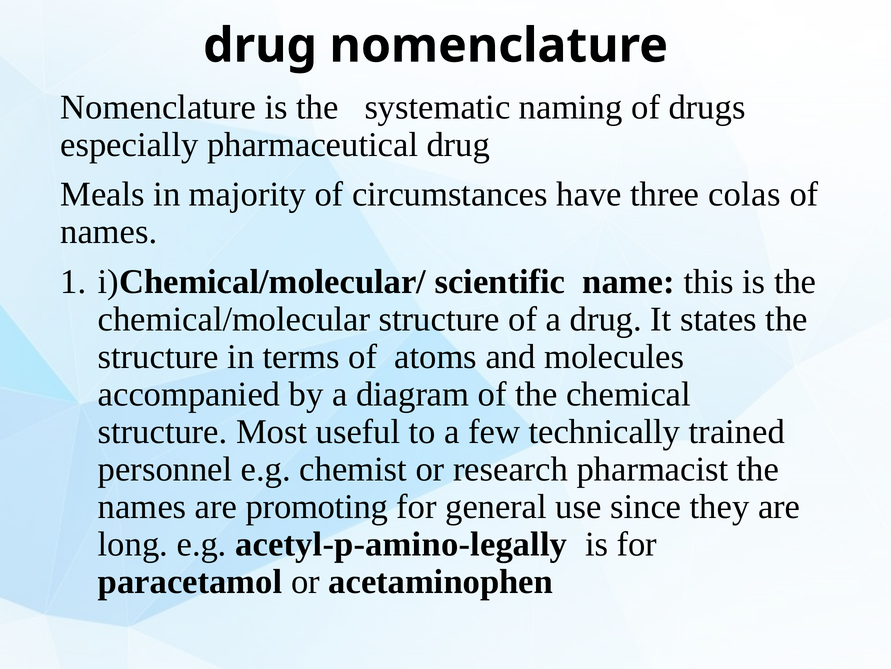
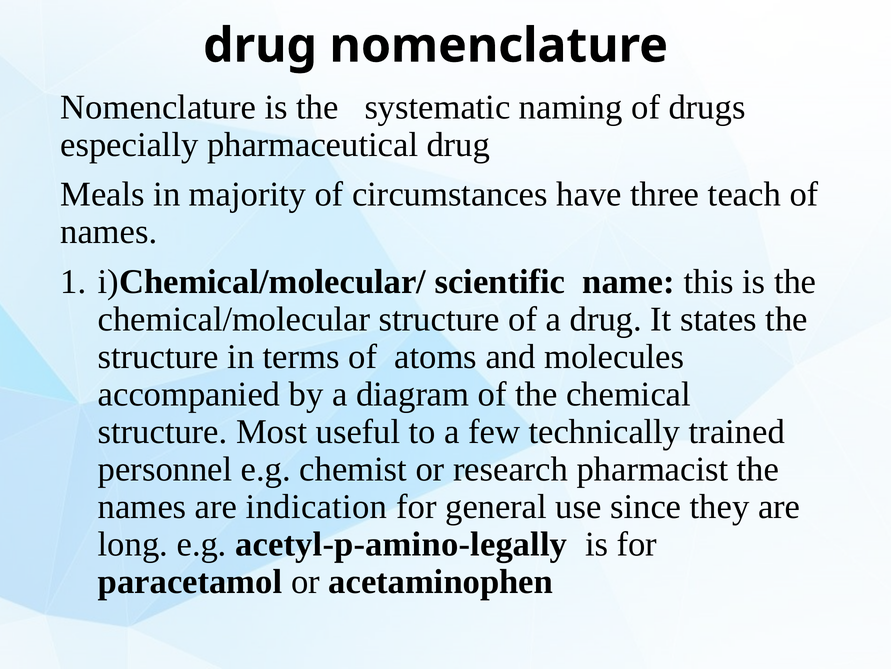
colas: colas -> teach
promoting: promoting -> indication
